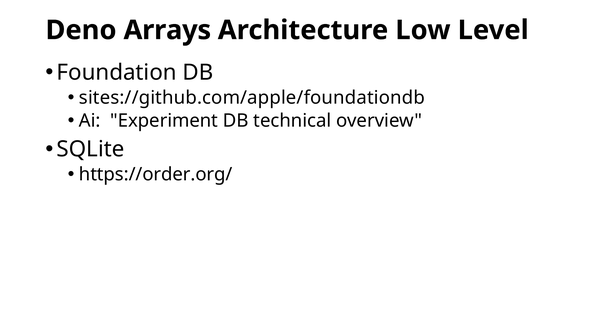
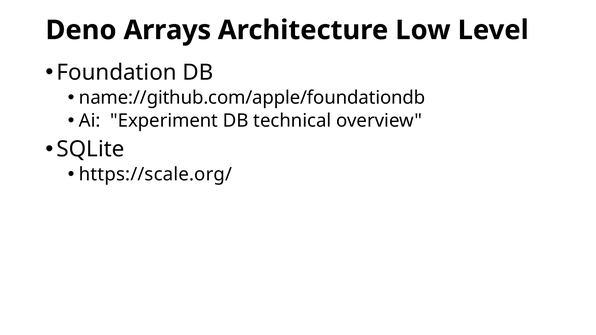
sites://github.com/apple/foundationdb: sites://github.com/apple/foundationdb -> name://github.com/apple/foundationdb
https://order.org/: https://order.org/ -> https://scale.org/
